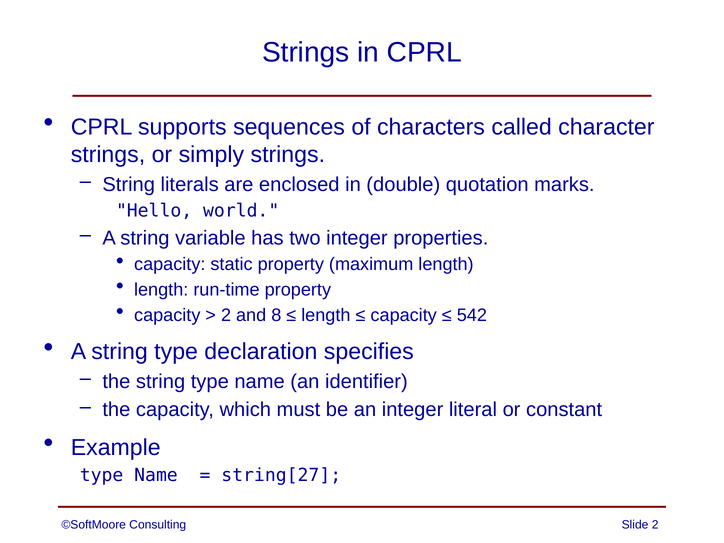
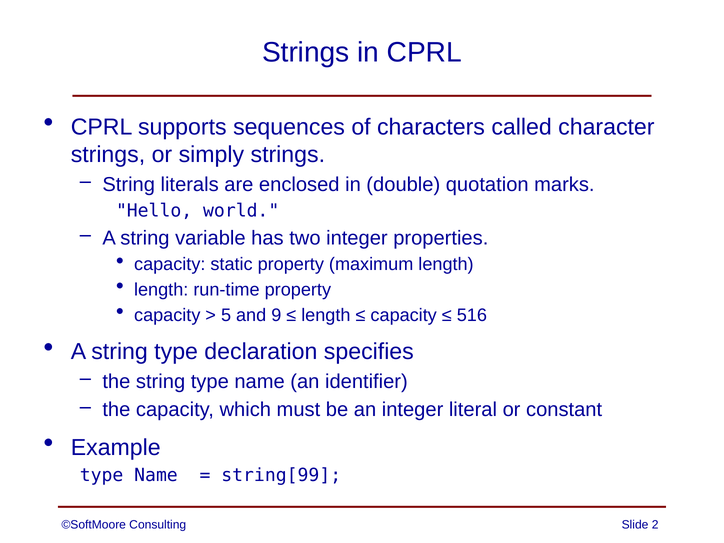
2 at (226, 315): 2 -> 5
8: 8 -> 9
542: 542 -> 516
string[27: string[27 -> string[99
